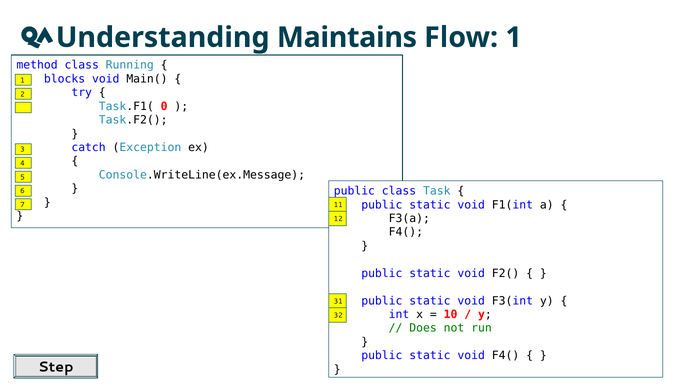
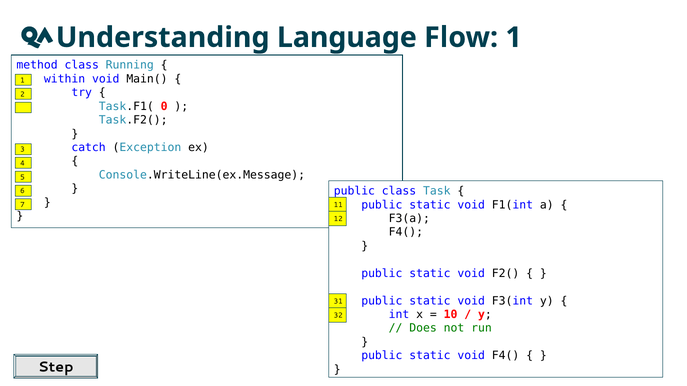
Maintains: Maintains -> Language
blocks: blocks -> within
